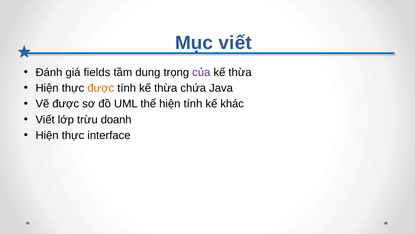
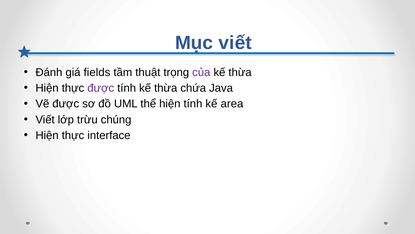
dung: dung -> thuật
được at (101, 88) colour: orange -> purple
khác: khác -> area
doanh: doanh -> chúng
